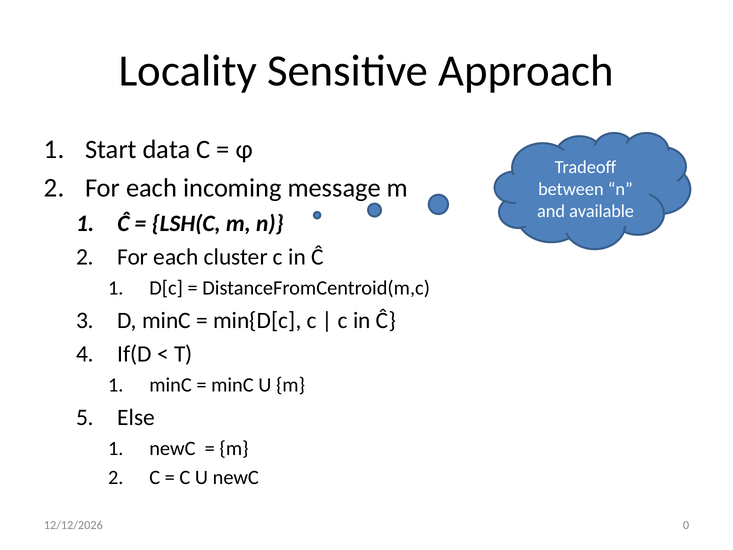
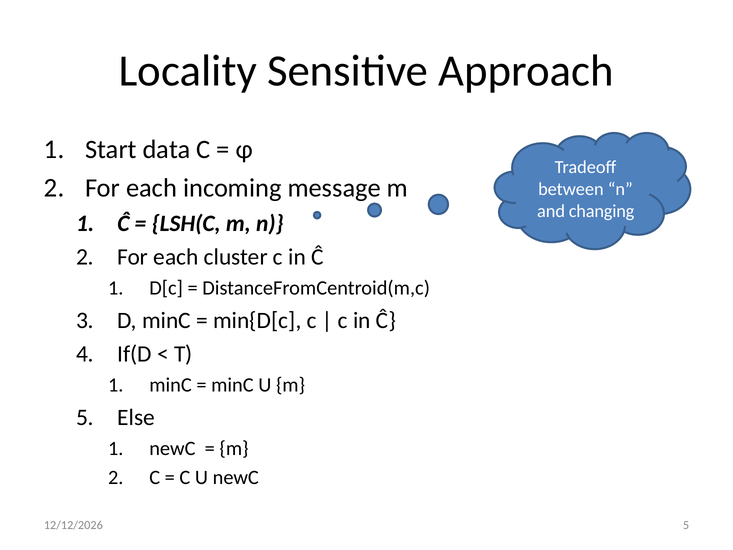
available: available -> changing
0 at (686, 525): 0 -> 5
